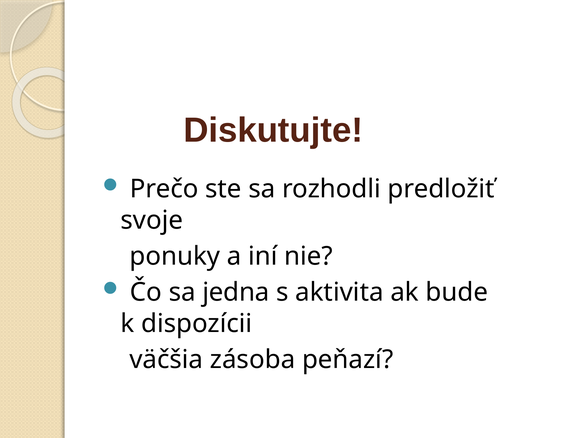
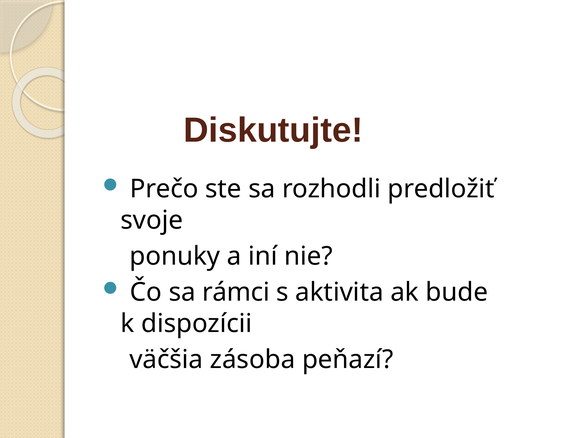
jedna: jedna -> rámci
